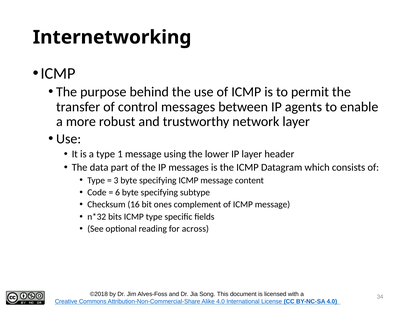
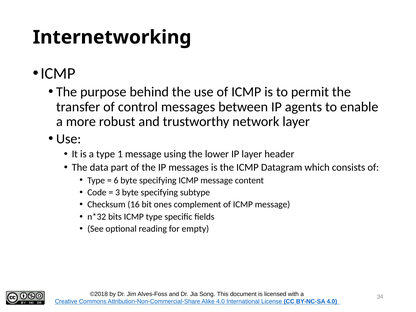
3: 3 -> 6
6: 6 -> 3
across: across -> empty
